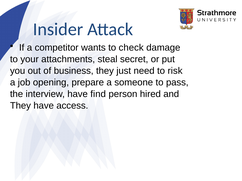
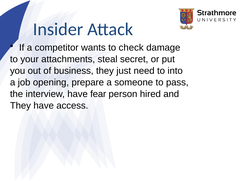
risk: risk -> into
find: find -> fear
